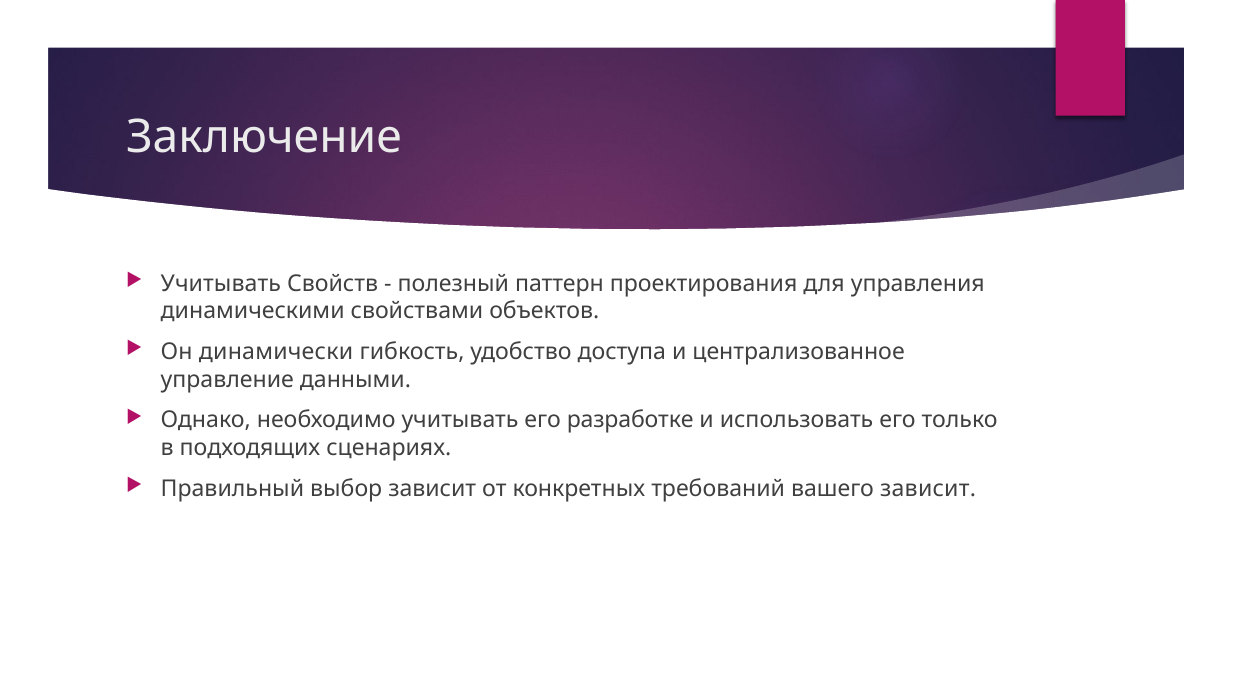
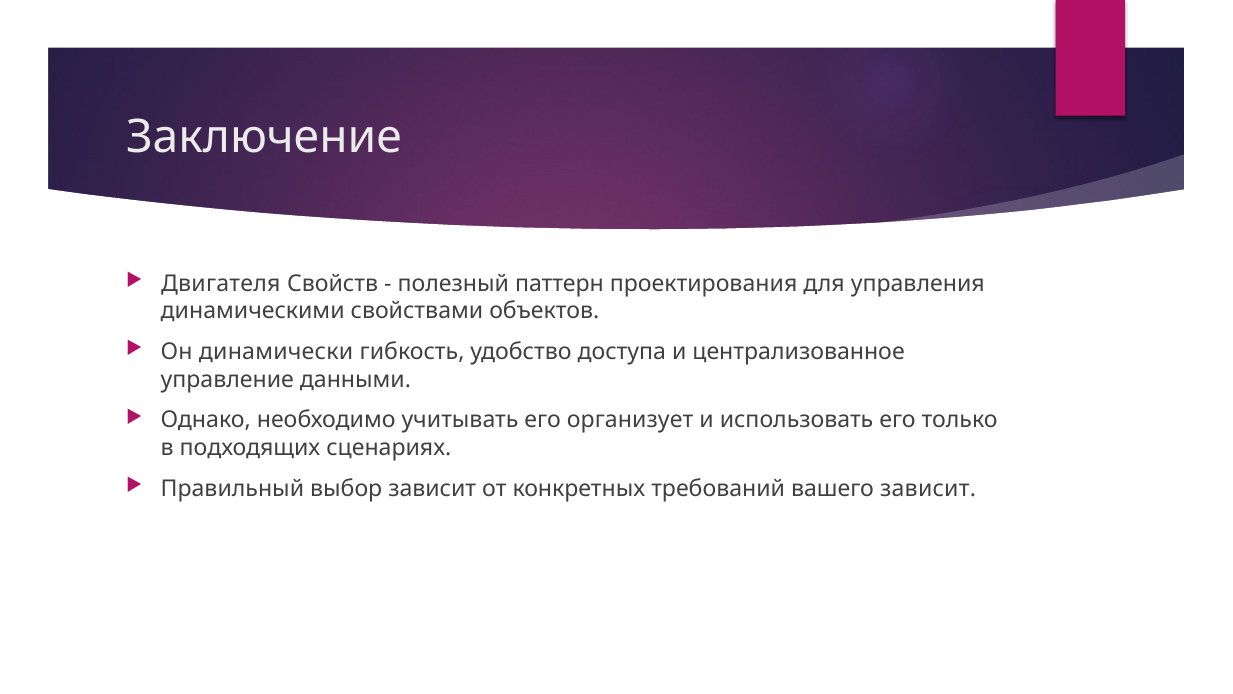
Учитывать at (221, 283): Учитывать -> Двигателя
разработке: разработке -> организует
